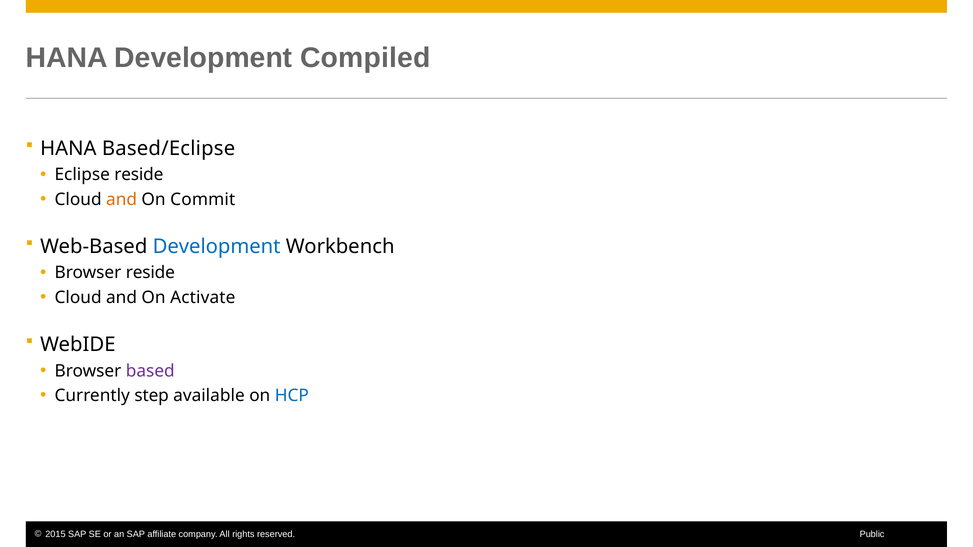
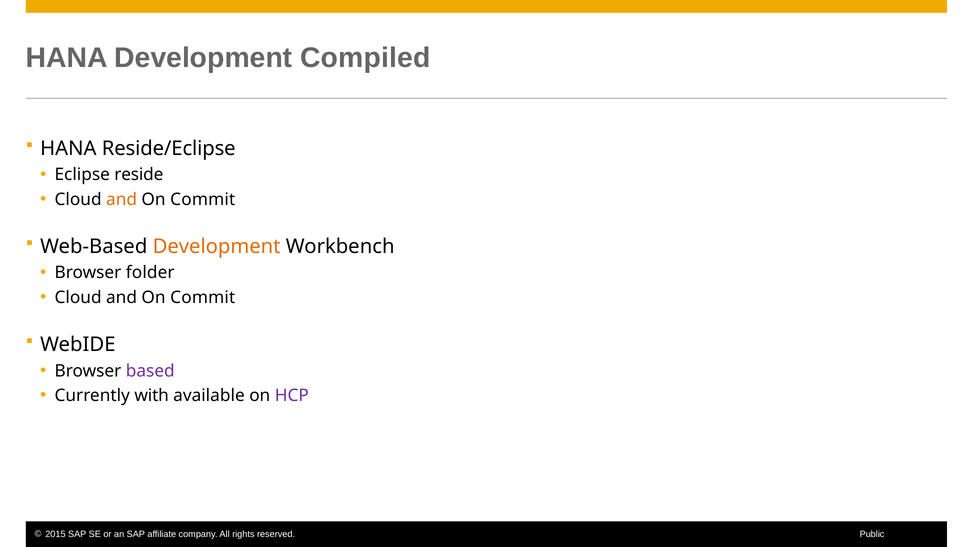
Based/Eclipse: Based/Eclipse -> Reside/Eclipse
Development at (217, 247) colour: blue -> orange
Browser reside: reside -> folder
Activate at (203, 298): Activate -> Commit
step: step -> with
HCP colour: blue -> purple
